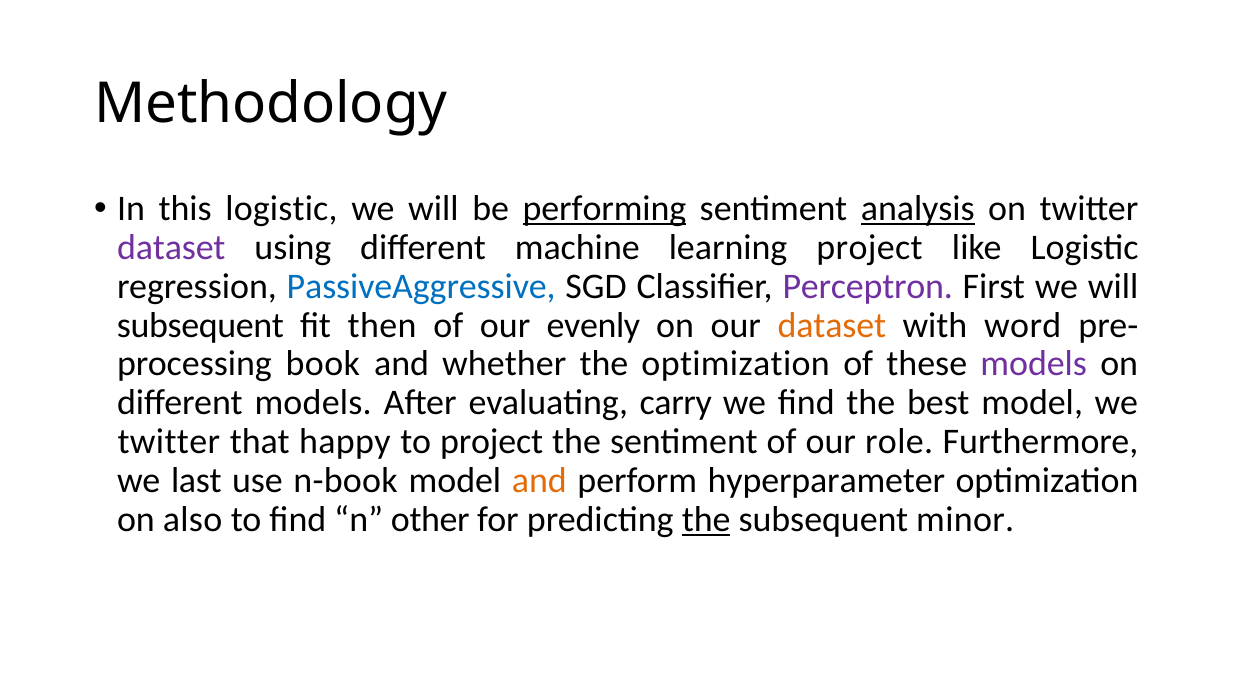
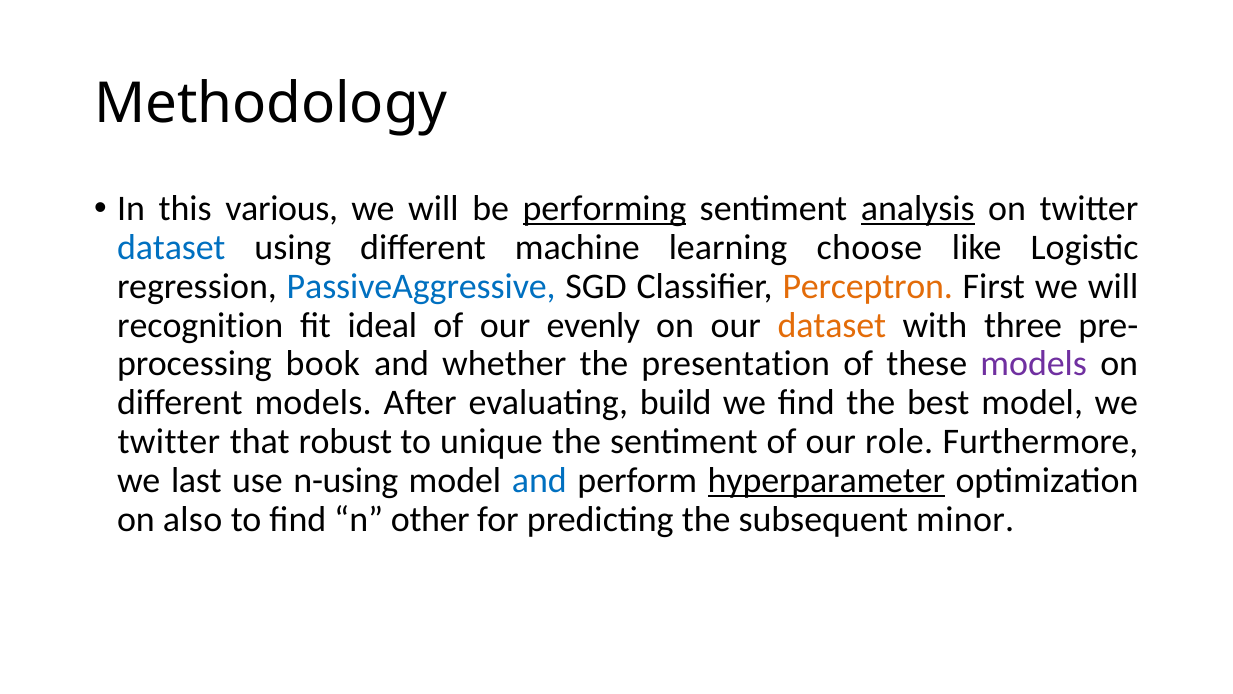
this logistic: logistic -> various
dataset at (171, 247) colour: purple -> blue
learning project: project -> choose
Perceptron colour: purple -> orange
subsequent at (200, 325): subsequent -> recognition
then: then -> ideal
word: word -> three
the optimization: optimization -> presentation
carry: carry -> build
happy: happy -> robust
to project: project -> unique
n-book: n-book -> n-using
and at (539, 480) colour: orange -> blue
hyperparameter underline: none -> present
the at (706, 519) underline: present -> none
